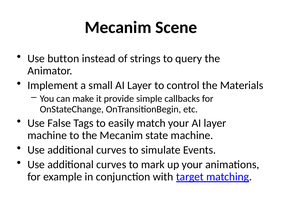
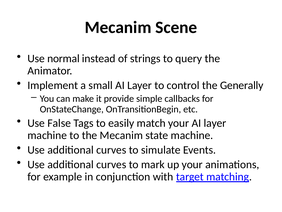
button: button -> normal
Materials: Materials -> Generally
